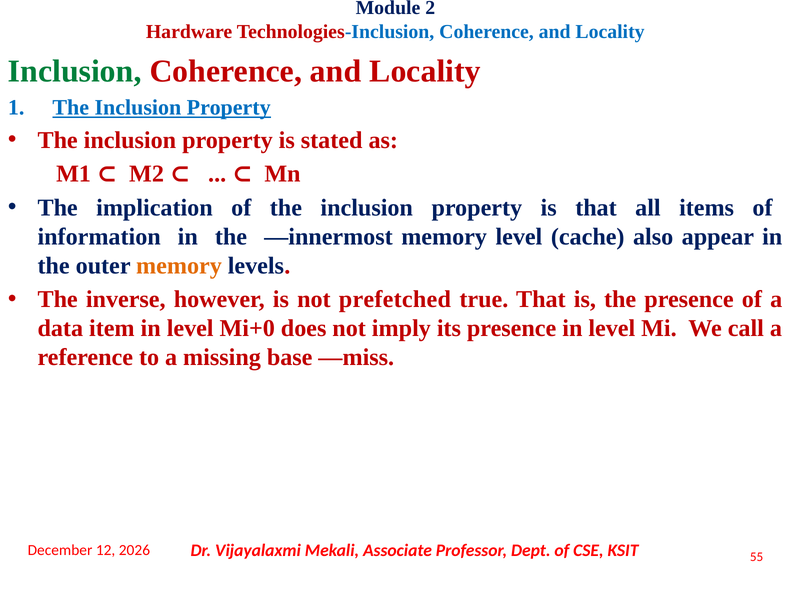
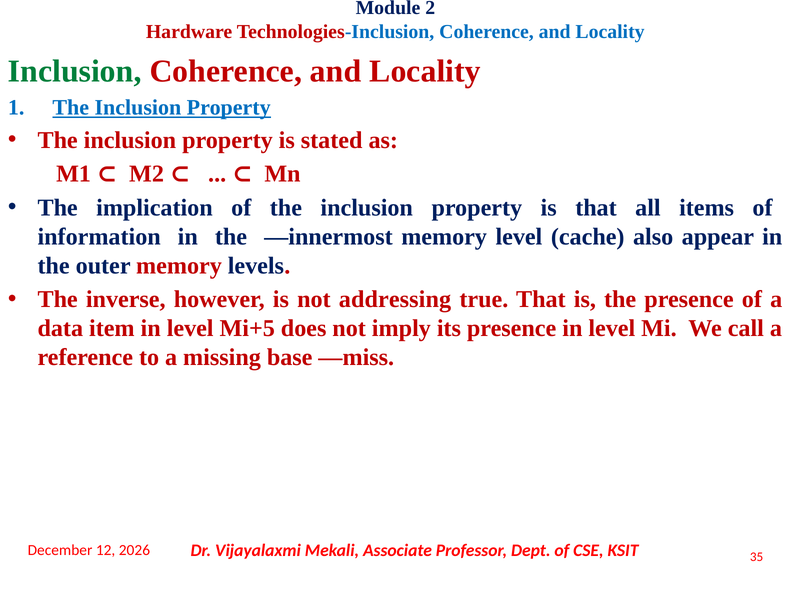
memory at (179, 266) colour: orange -> red
prefetched: prefetched -> addressing
Mi+0: Mi+0 -> Mi+5
55: 55 -> 35
